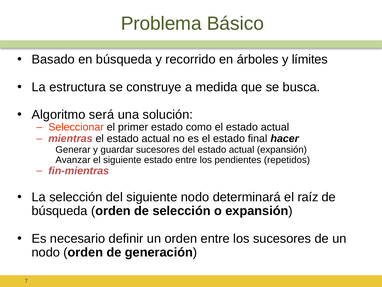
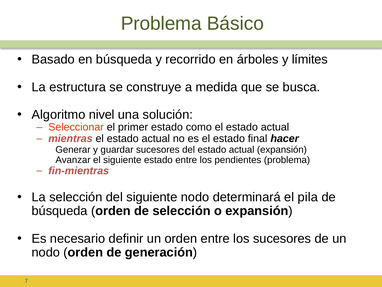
será: será -> nivel
pendientes repetidos: repetidos -> problema
raíz: raíz -> pila
